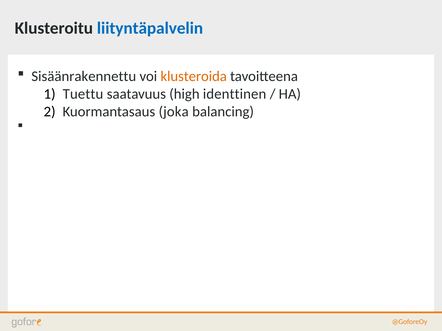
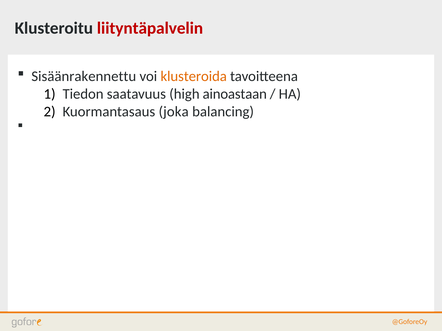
liityntäpalvelin colour: blue -> red
Tuettu: Tuettu -> Tiedon
identtinen: identtinen -> ainoastaan
